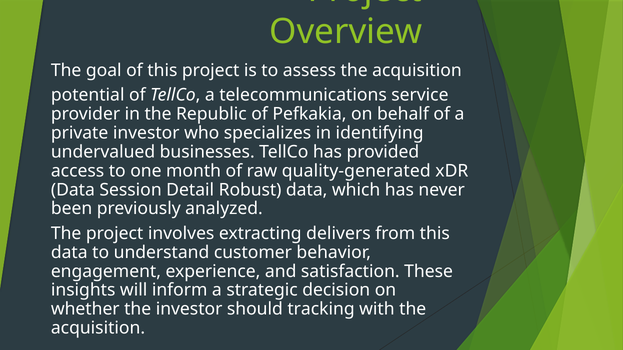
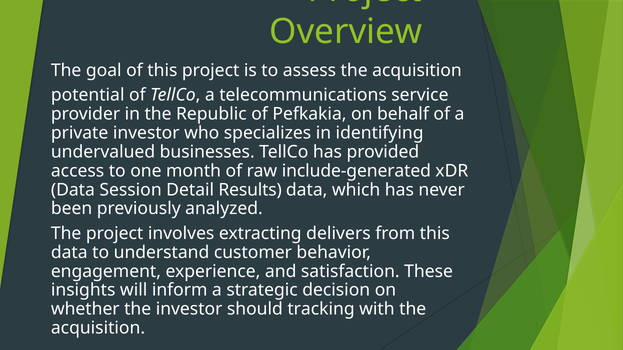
quality-generated: quality-generated -> include-generated
Robust: Robust -> Results
